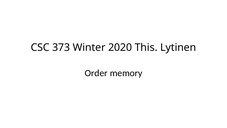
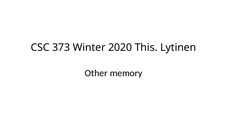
Order: Order -> Other
